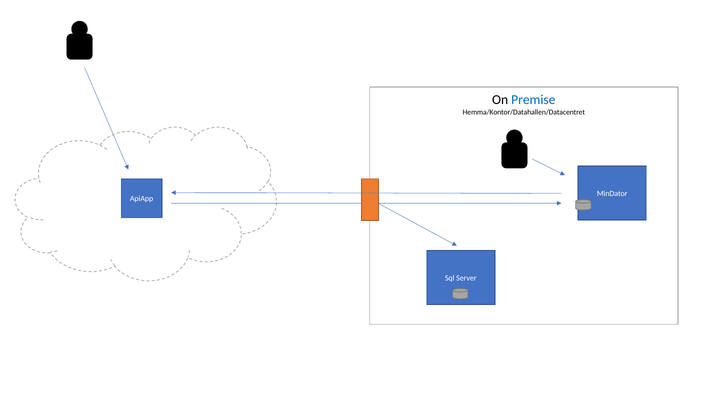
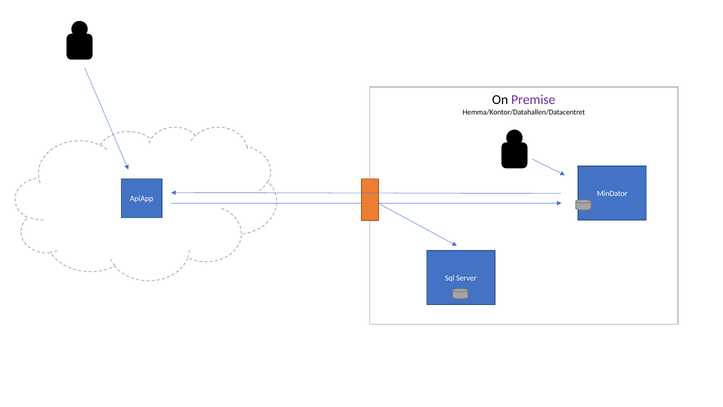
Premise colour: blue -> purple
